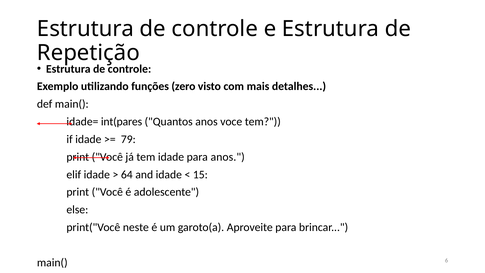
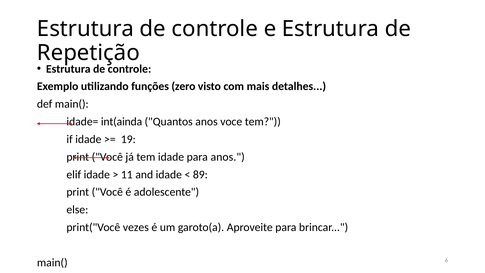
int(pares: int(pares -> int(ainda
79: 79 -> 19
64: 64 -> 11
15: 15 -> 89
neste: neste -> vezes
